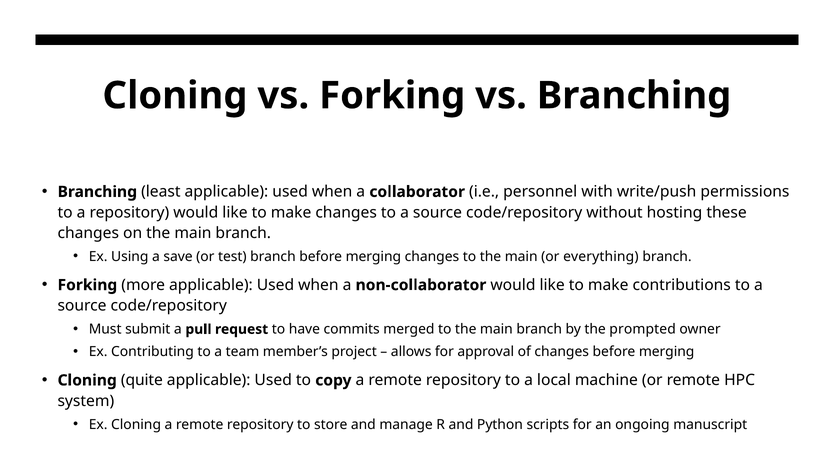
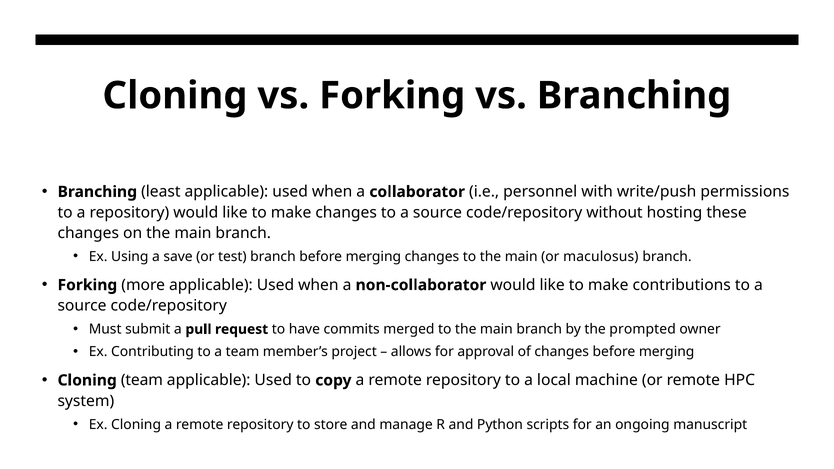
everything: everything -> maculosus
Cloning quite: quite -> team
